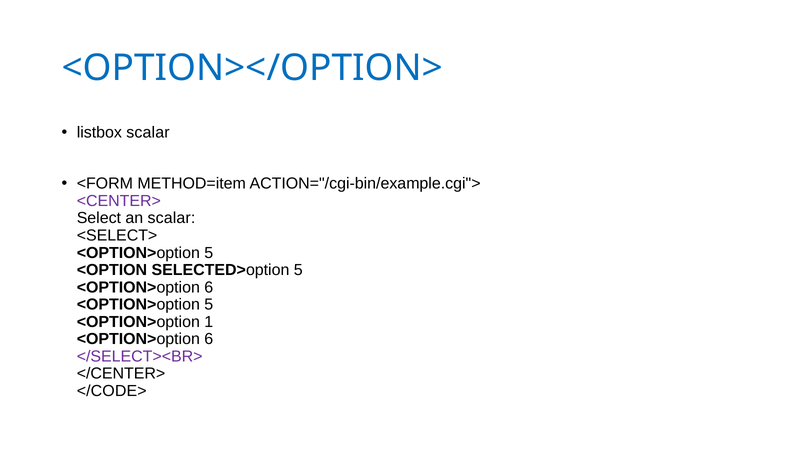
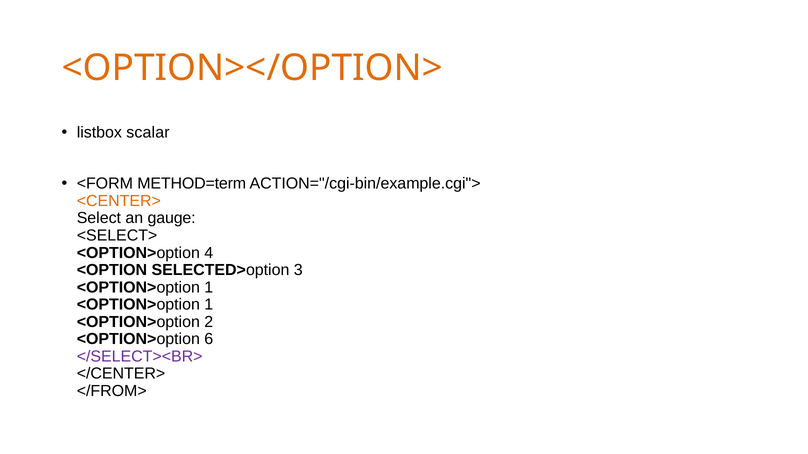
<OPTION></OPTION> colour: blue -> orange
METHOD=item: METHOD=item -> METHOD=term
<CENTER> colour: purple -> orange
an scalar: scalar -> gauge
5 at (209, 253): 5 -> 4
SELECTED>option 5: 5 -> 3
6 at (209, 288): 6 -> 1
5 at (209, 305): 5 -> 1
1: 1 -> 2
</CODE>: </CODE> -> </FROM>
